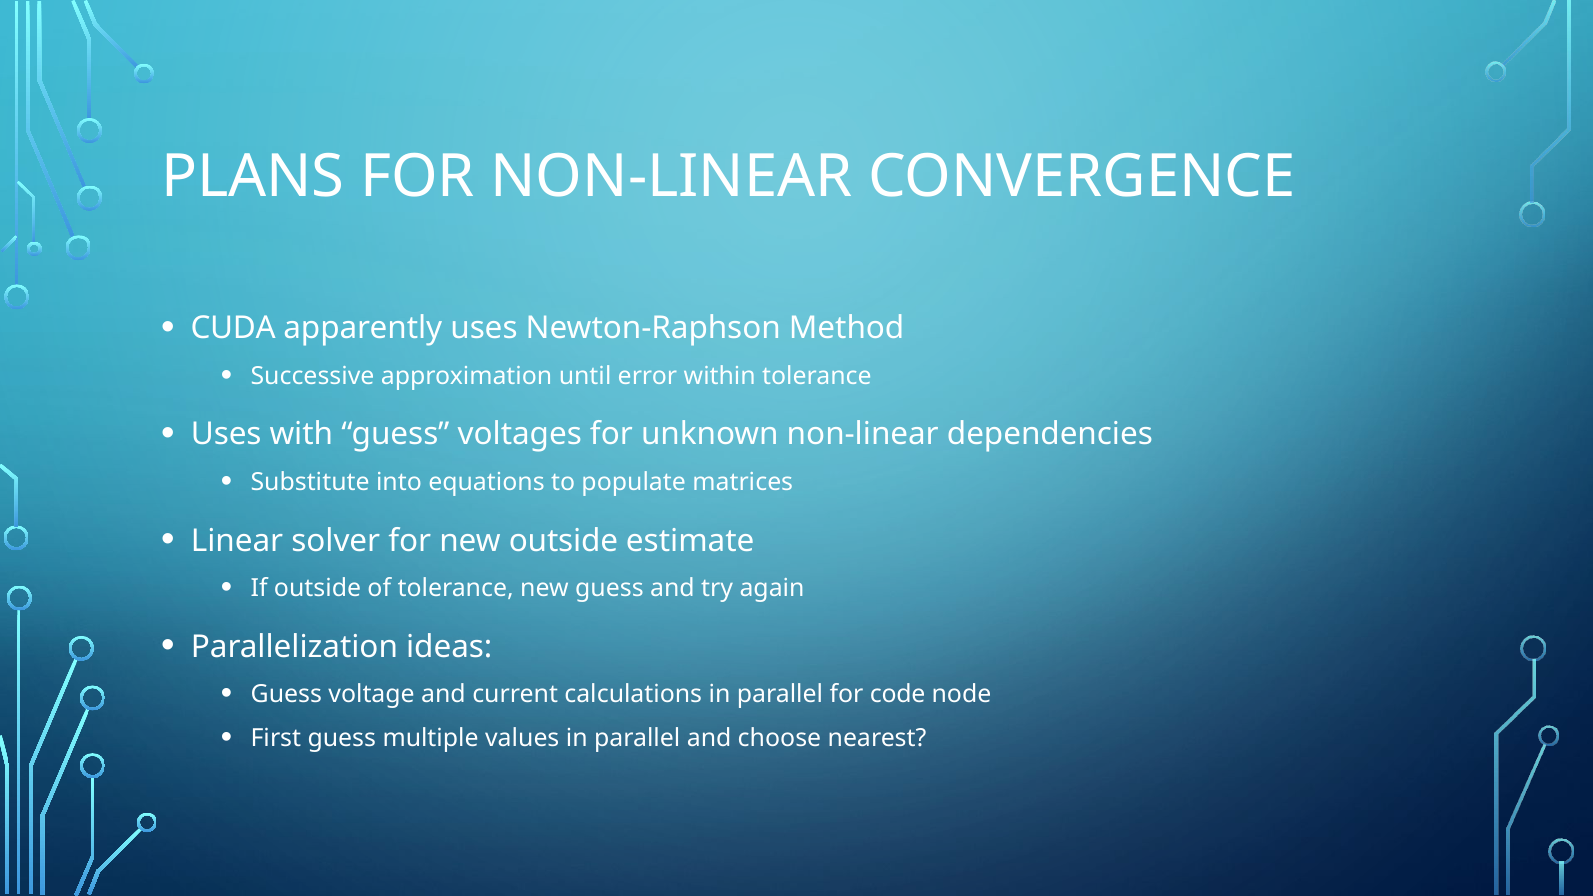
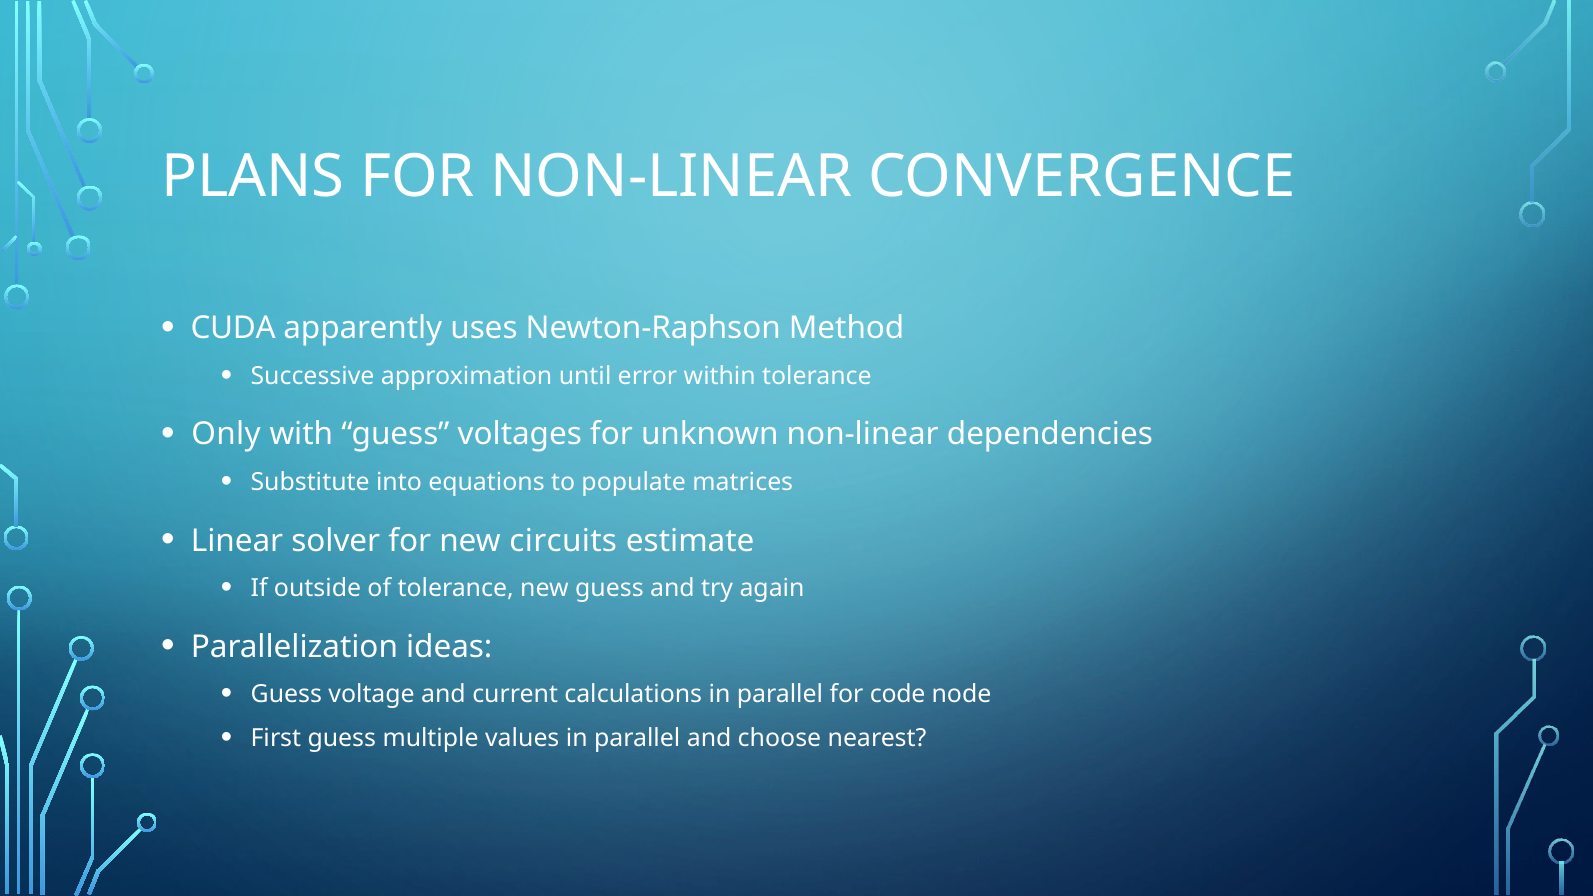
Uses at (226, 435): Uses -> Only
new outside: outside -> circuits
